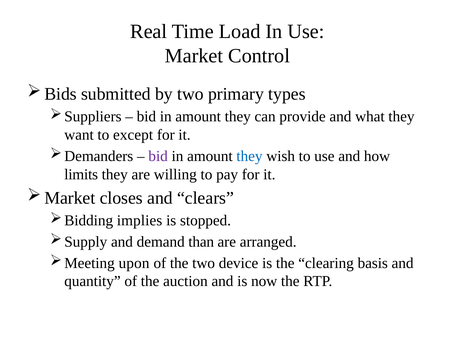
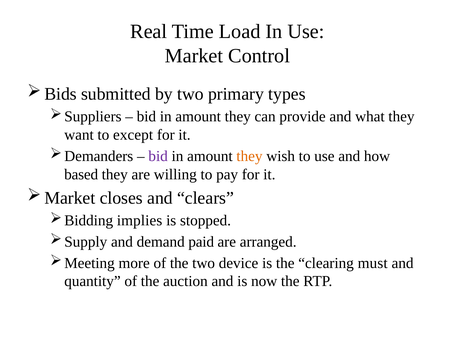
they at (249, 156) colour: blue -> orange
limits: limits -> based
than: than -> paid
upon: upon -> more
basis: basis -> must
